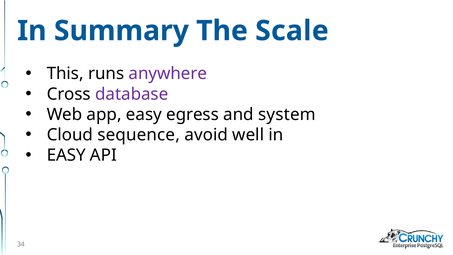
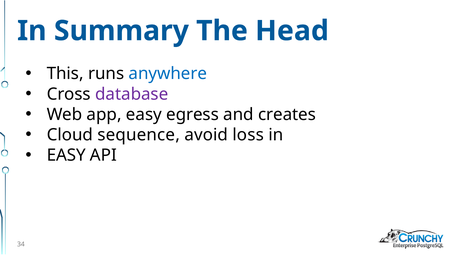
Scale: Scale -> Head
anywhere colour: purple -> blue
system: system -> creates
well: well -> loss
